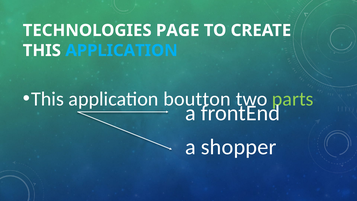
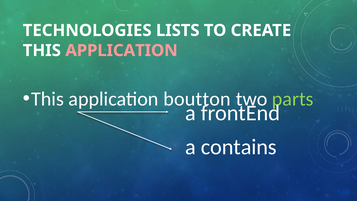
PAGE: PAGE -> LISTS
APPLICATION at (122, 50) colour: light blue -> pink
shopper: shopper -> contains
